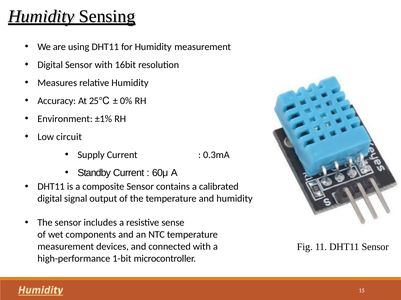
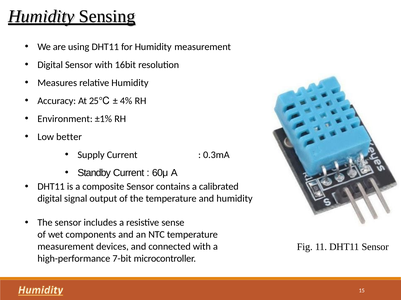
0%: 0% -> 4%
circuit: circuit -> better
1-bit: 1-bit -> 7-bit
